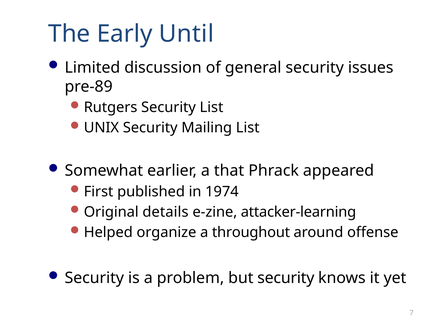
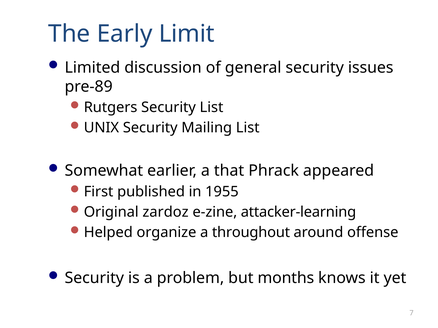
Until: Until -> Limit
1974: 1974 -> 1955
details: details -> zardoz
but security: security -> months
